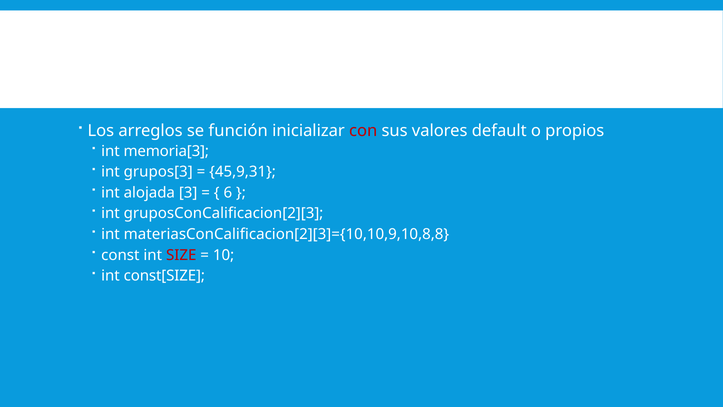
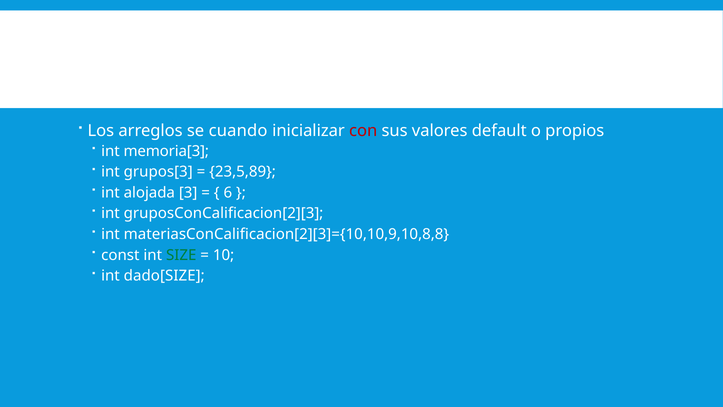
función: función -> cuando
45,9,31: 45,9,31 -> 23,5,89
SIZE colour: red -> green
const[SIZE: const[SIZE -> dado[SIZE
